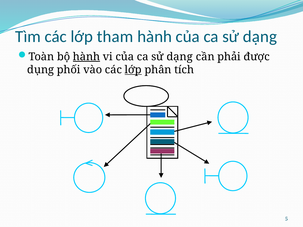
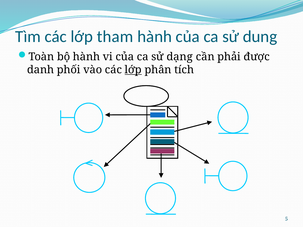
dạng at (260, 37): dạng -> dung
hành at (86, 57) underline: present -> none
dụng: dụng -> danh
